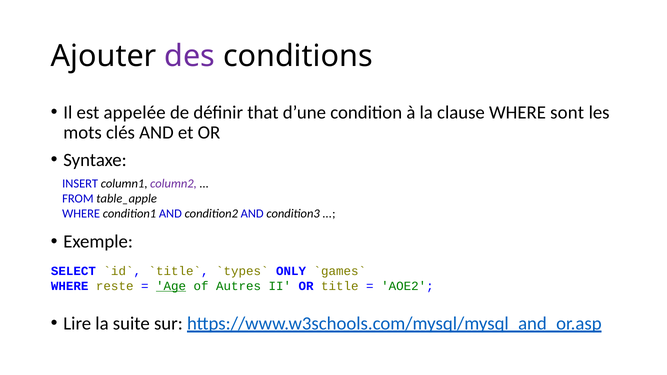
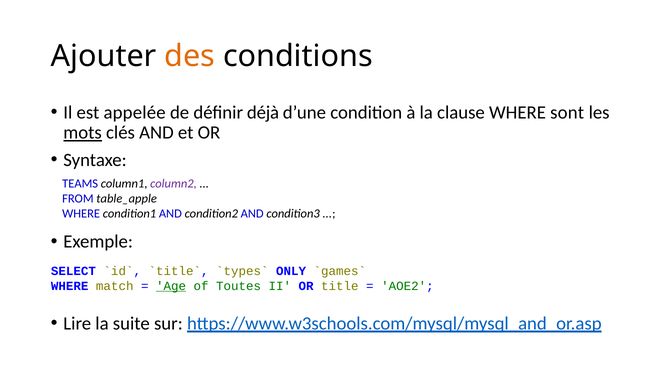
des colour: purple -> orange
that: that -> déjà
mots underline: none -> present
INSERT: INSERT -> TEAMS
reste: reste -> match
Autres: Autres -> Toutes
